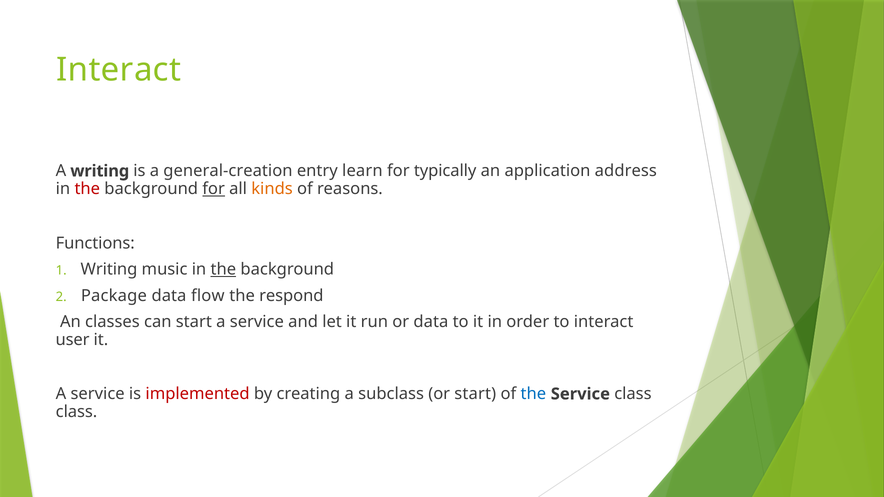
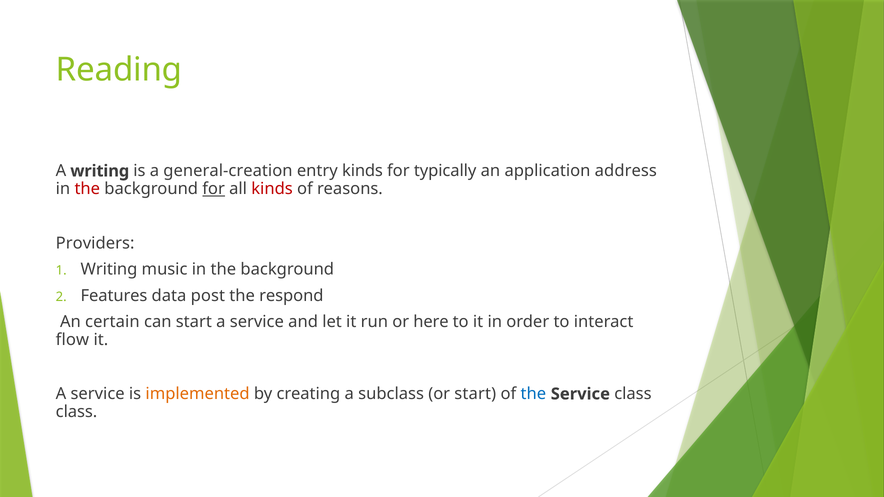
Interact at (119, 70): Interact -> Reading
entry learn: learn -> kinds
kinds at (272, 189) colour: orange -> red
Functions: Functions -> Providers
the at (223, 270) underline: present -> none
Package: Package -> Features
flow: flow -> post
classes: classes -> certain
or data: data -> here
user: user -> flow
implemented colour: red -> orange
